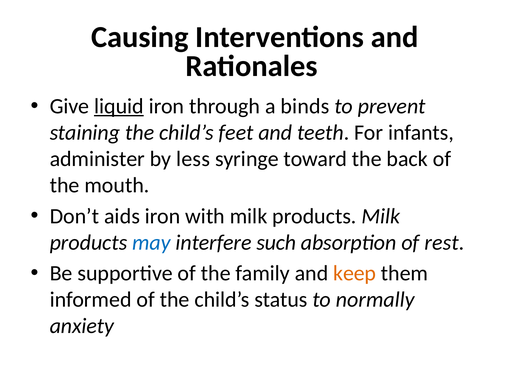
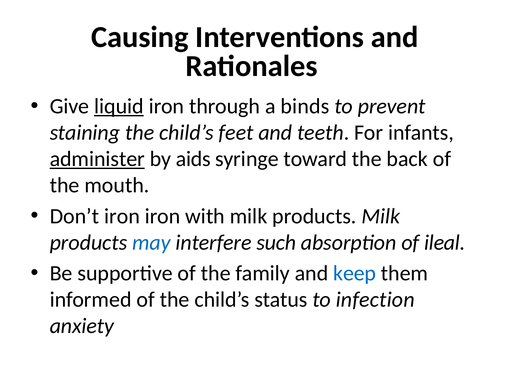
administer underline: none -> present
less: less -> aids
Don’t aids: aids -> iron
rest: rest -> ileal
keep colour: orange -> blue
normally: normally -> infection
